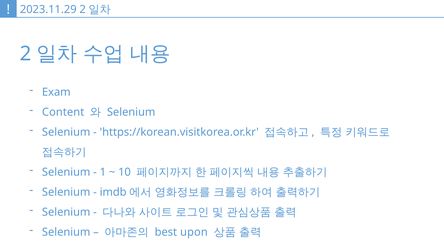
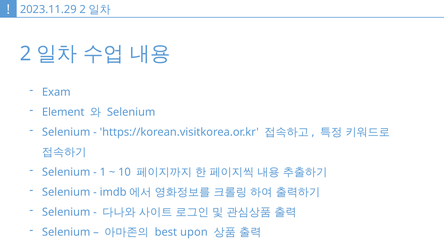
Content: Content -> Element
